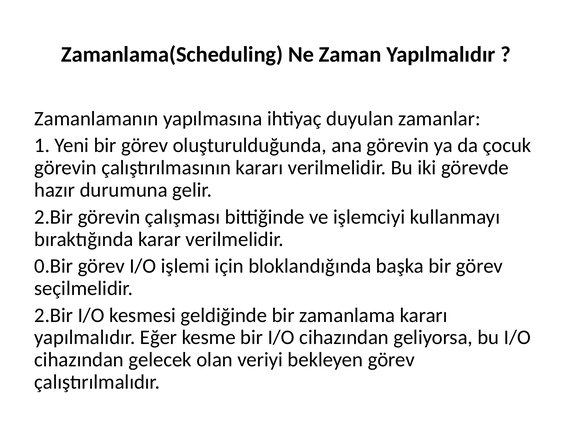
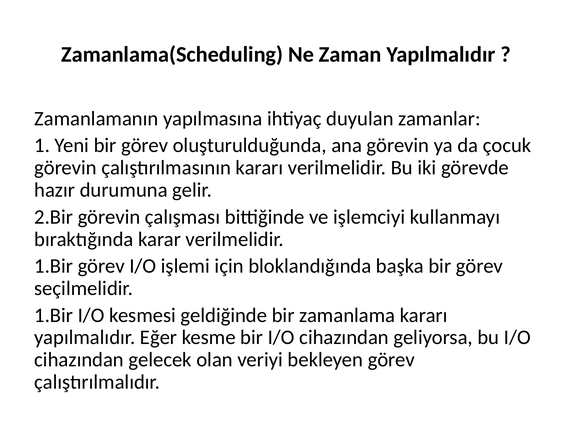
0.Bir at (54, 266): 0.Bir -> 1.Bir
2.Bir at (54, 315): 2.Bir -> 1.Bir
